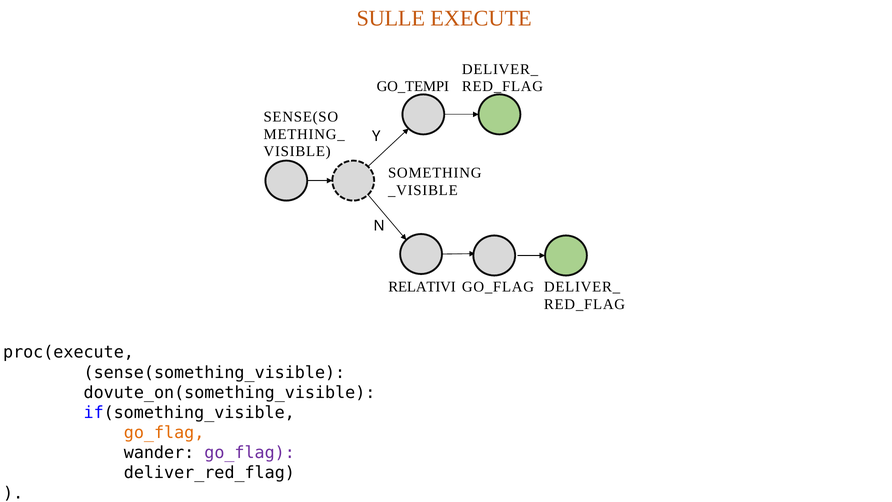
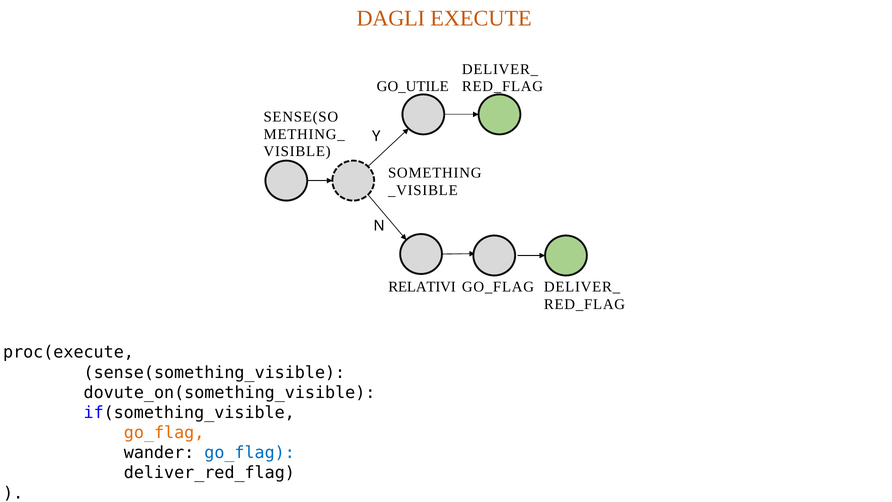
SULLE: SULLE -> DAGLI
GO_TEMPI: GO_TEMPI -> GO_UTILE
go_flag at (250, 453) colour: purple -> blue
